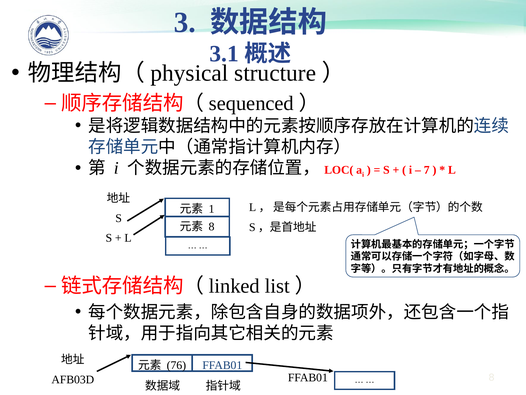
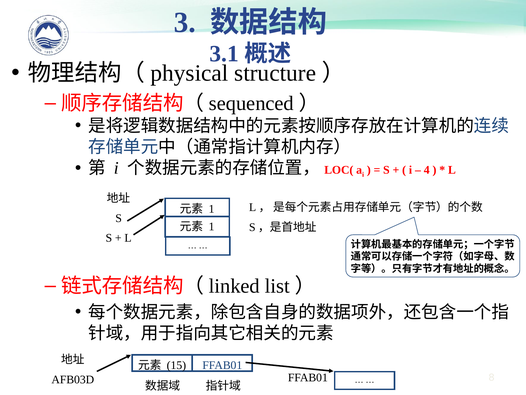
7: 7 -> 4
8 at (212, 226): 8 -> 1
76: 76 -> 15
